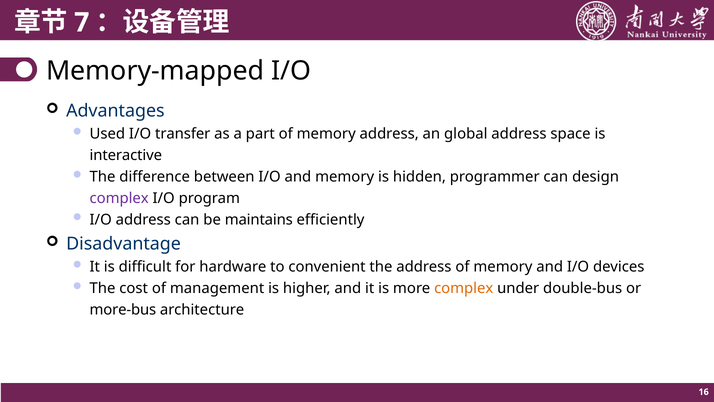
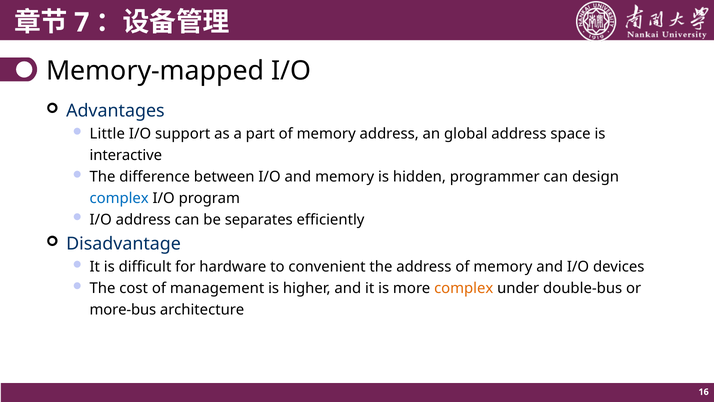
Used: Used -> Little
transfer: transfer -> support
complex at (119, 198) colour: purple -> blue
maintains: maintains -> separates
